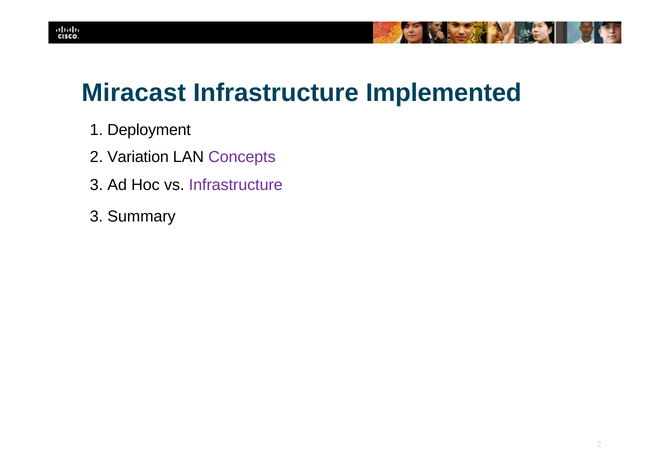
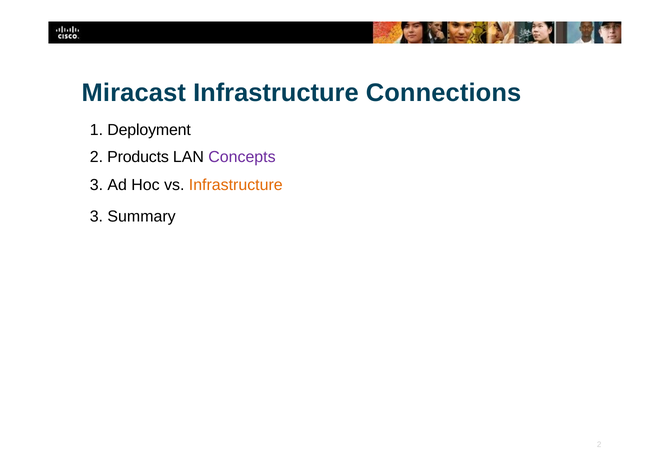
Implemented: Implemented -> Connections
Variation: Variation -> Products
Infrastructure at (236, 185) colour: purple -> orange
